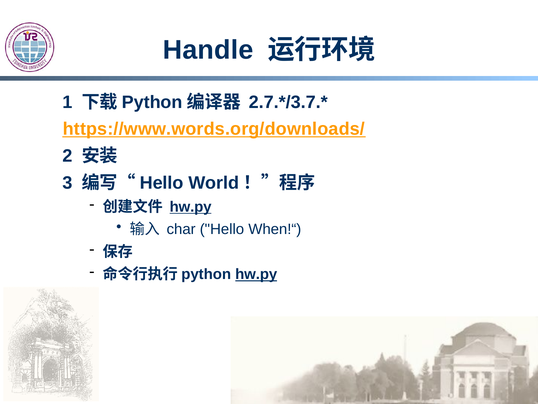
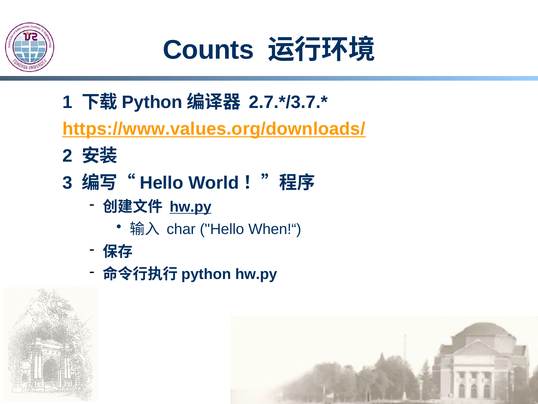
Handle: Handle -> Counts
https://www.words.org/downloads/: https://www.words.org/downloads/ -> https://www.values.org/downloads/
hw.py at (256, 274) underline: present -> none
